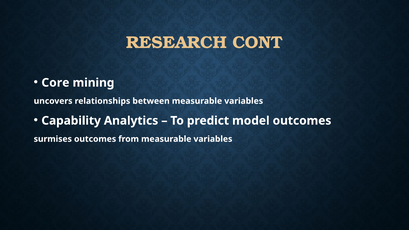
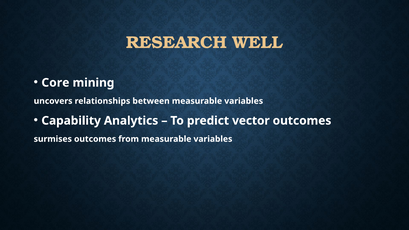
CONT: CONT -> WELL
model: model -> vector
